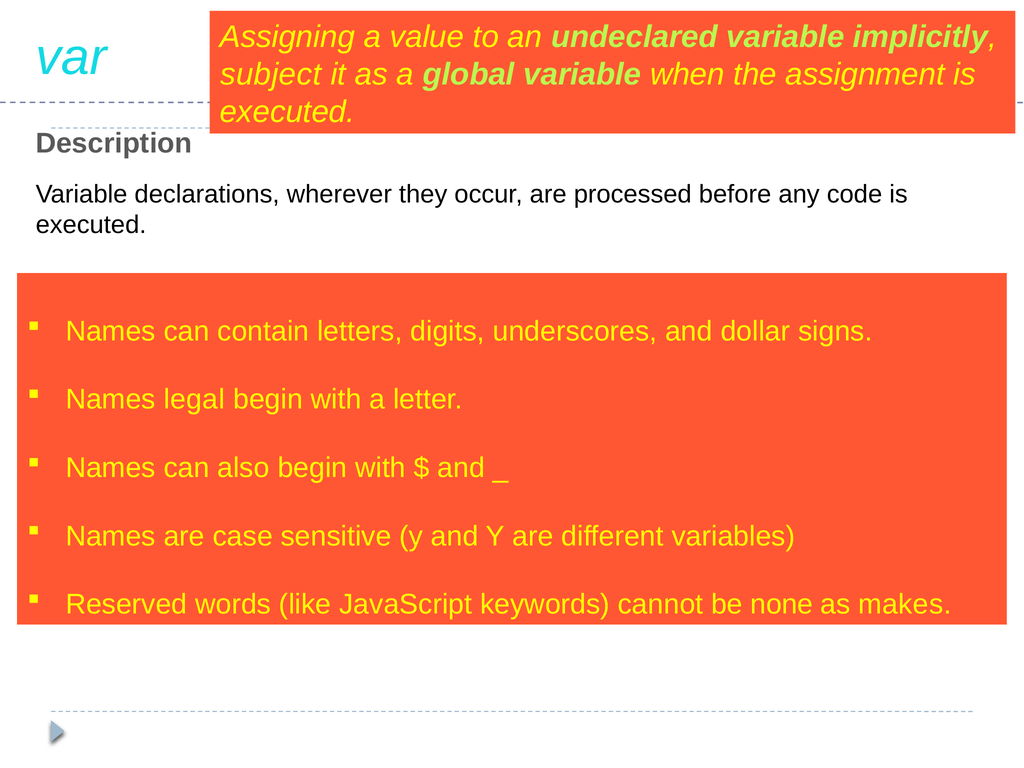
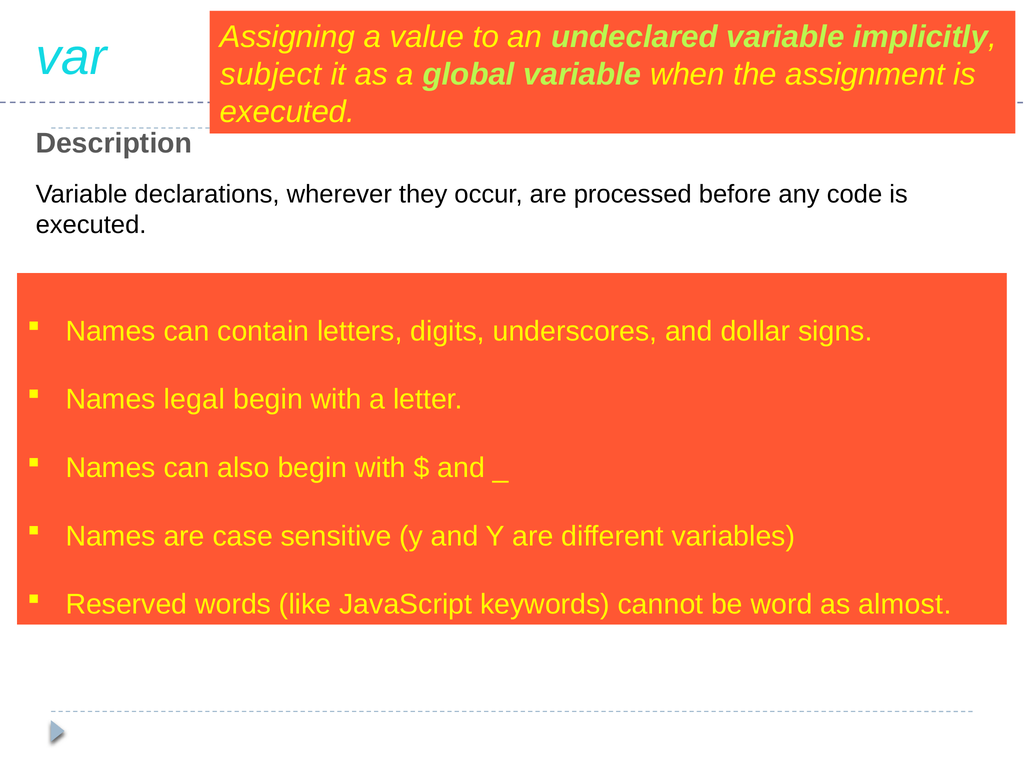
none: none -> word
makes: makes -> almost
